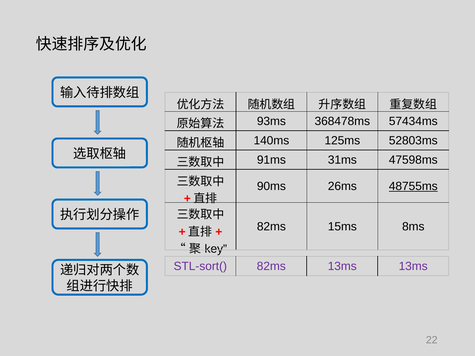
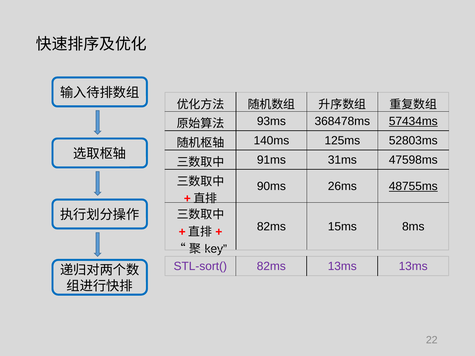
57434ms underline: none -> present
